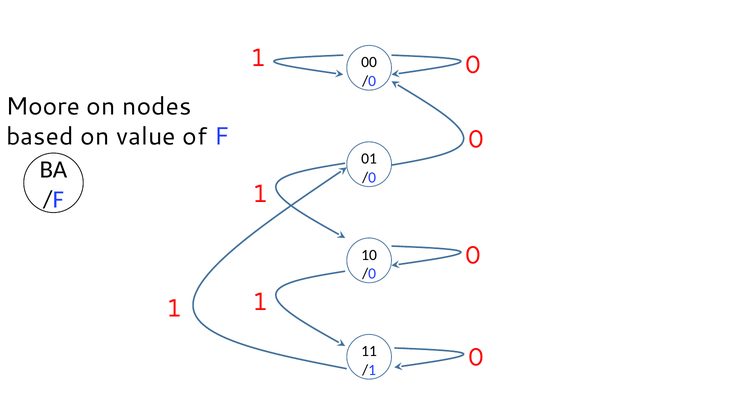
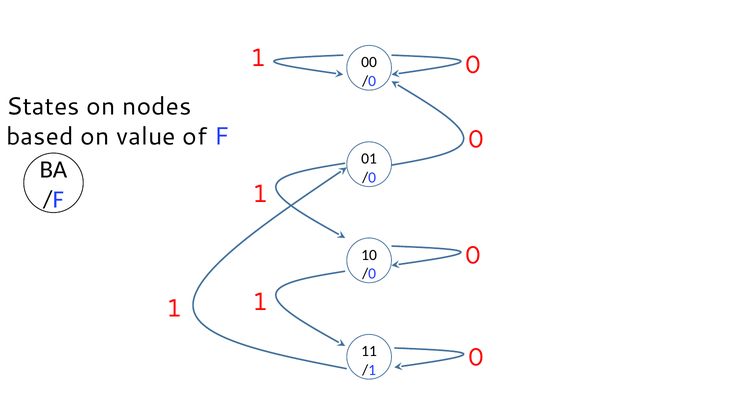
Moore: Moore -> States
